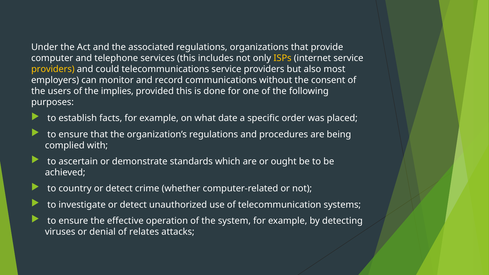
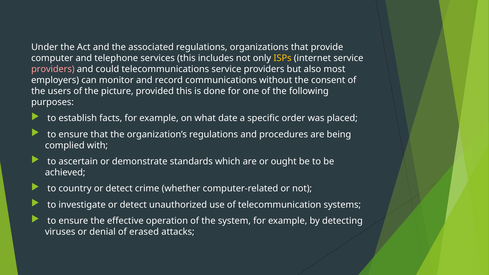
providers at (53, 69) colour: yellow -> pink
implies: implies -> picture
relates: relates -> erased
